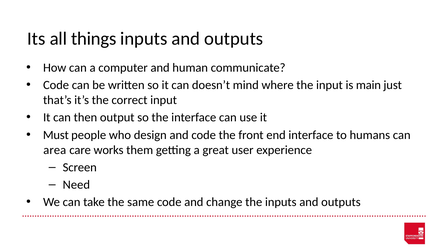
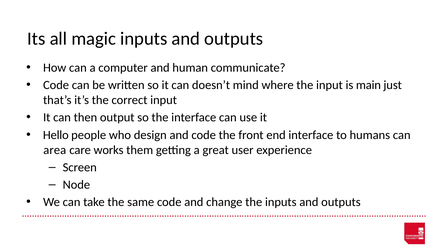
things: things -> magic
Must: Must -> Hello
Need: Need -> Node
